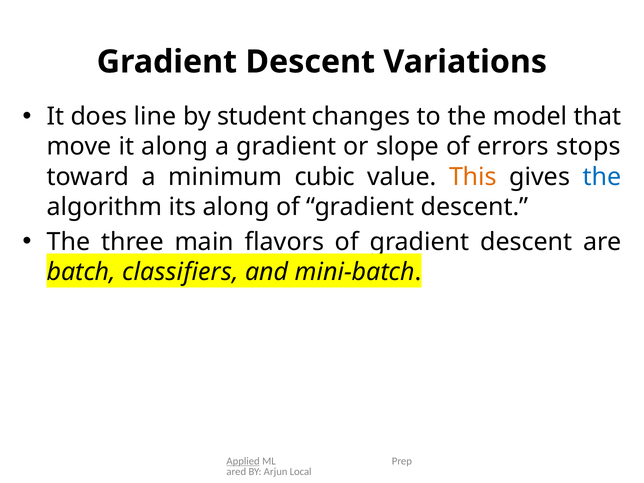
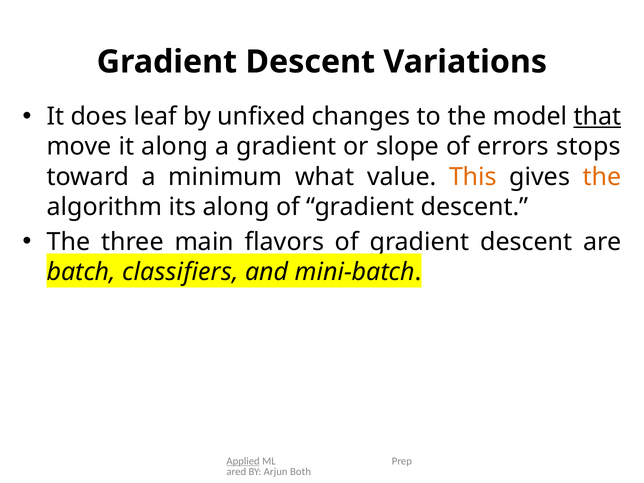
line: line -> leaf
student: student -> unfixed
that underline: none -> present
cubic: cubic -> what
the at (602, 177) colour: blue -> orange
Local: Local -> Both
